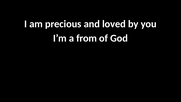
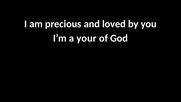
from: from -> your
